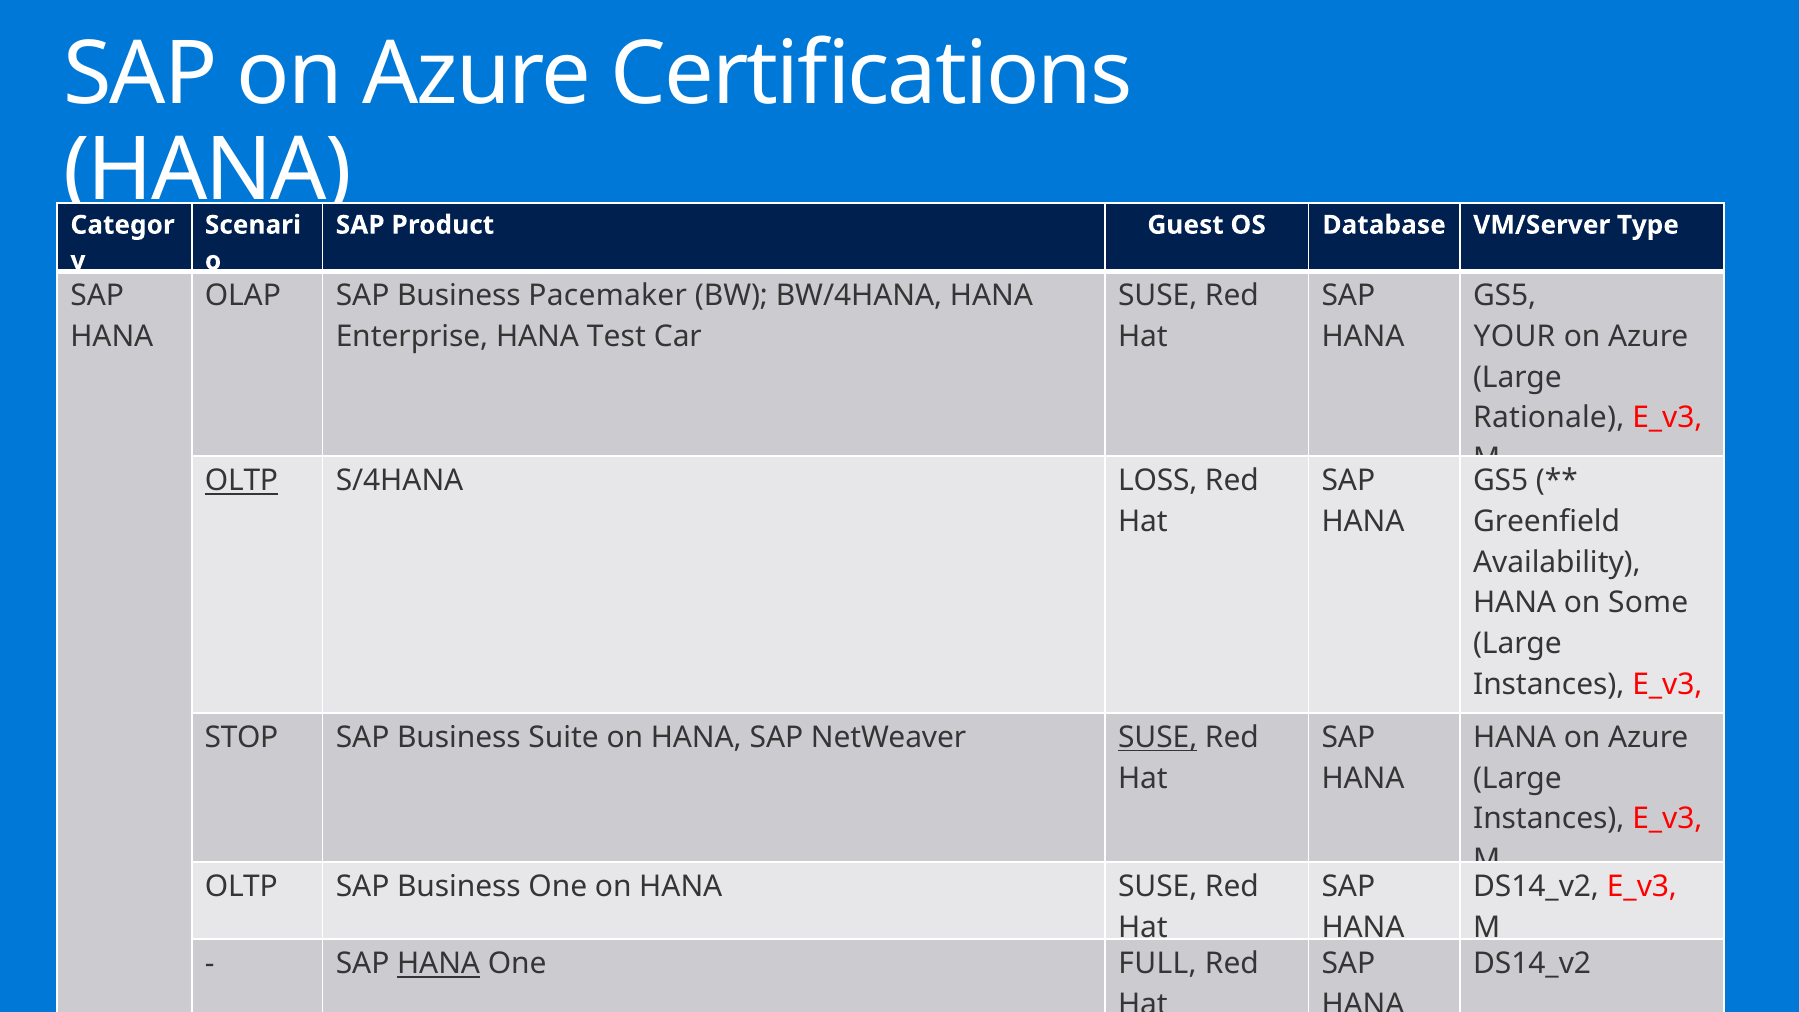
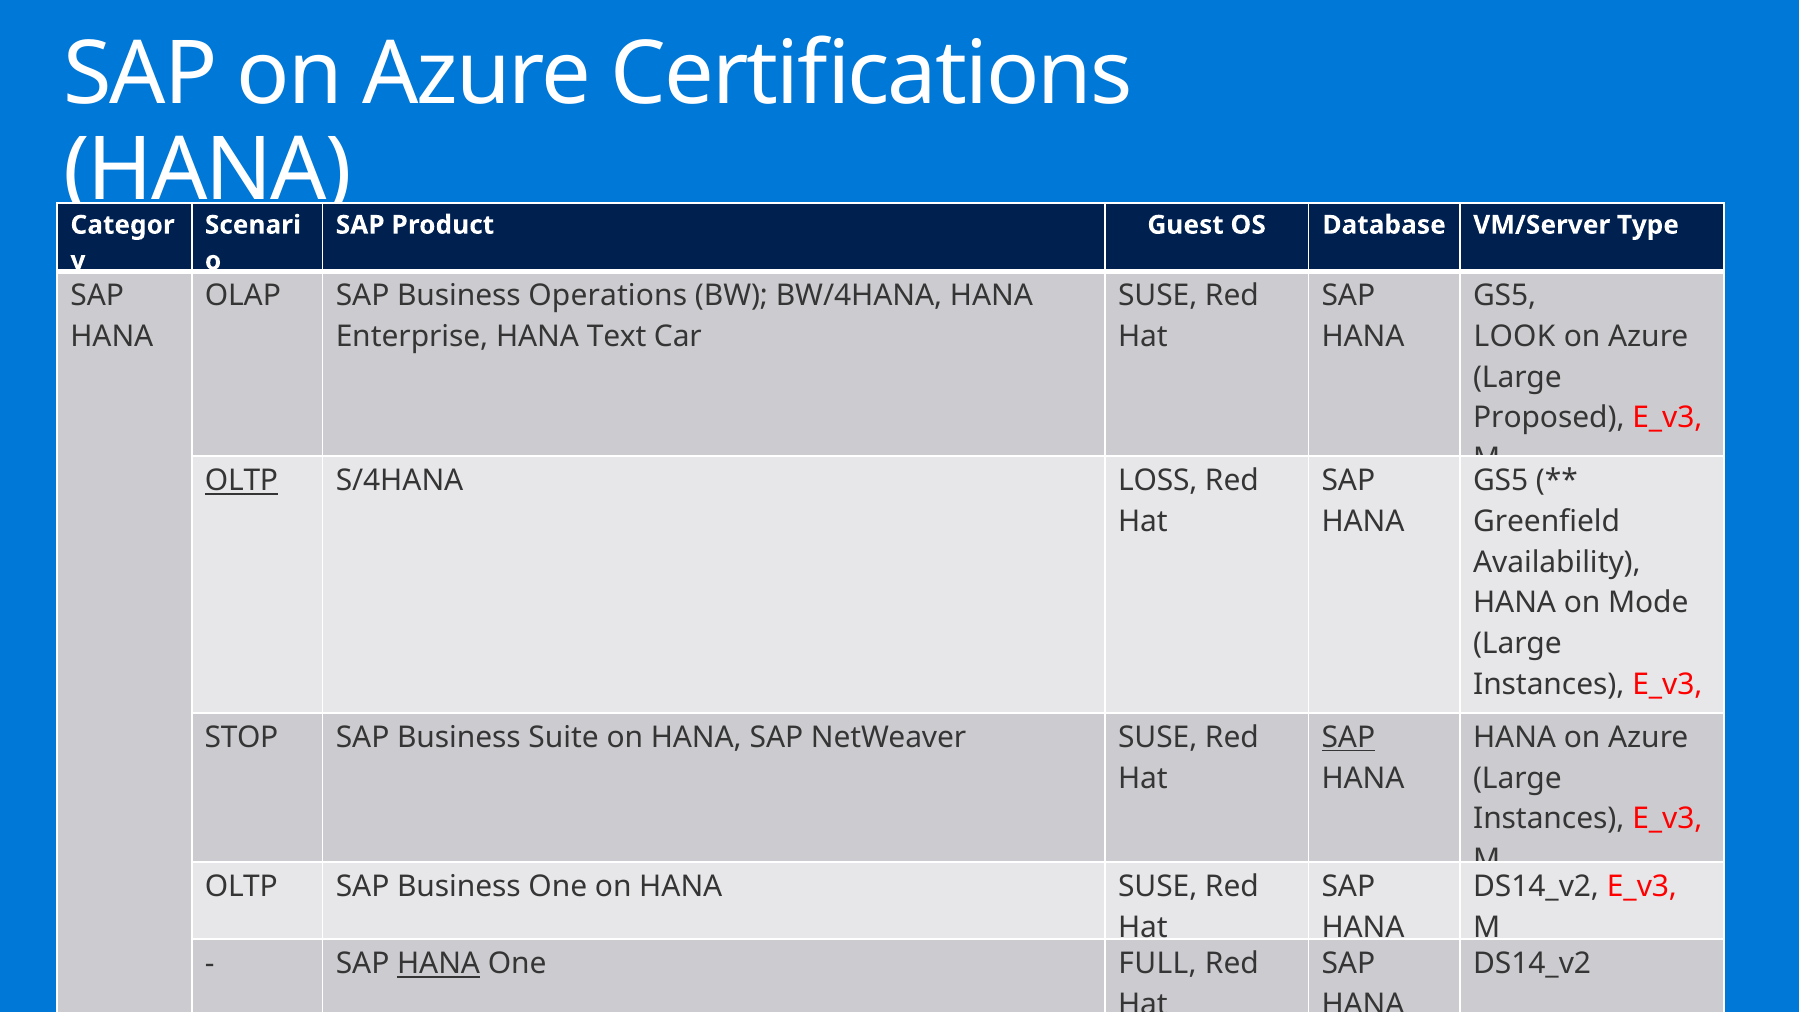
Pacemaker: Pacemaker -> Operations
HANA Test: Test -> Text
YOUR: YOUR -> LOOK
Rationale: Rationale -> Proposed
Some: Some -> Mode
SUSE at (1158, 738) underline: present -> none
SAP at (1348, 738) underline: none -> present
